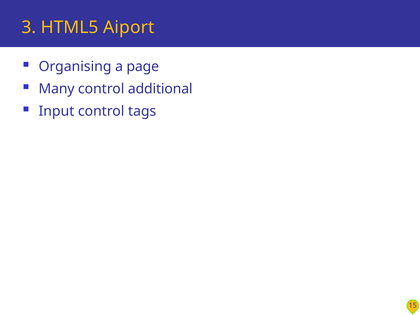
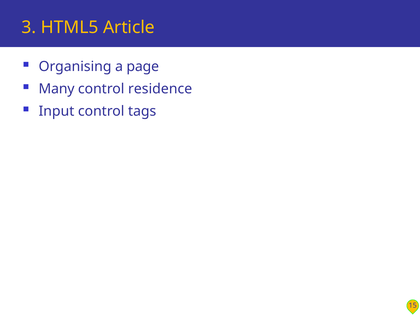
Aiport: Aiport -> Article
additional: additional -> residence
